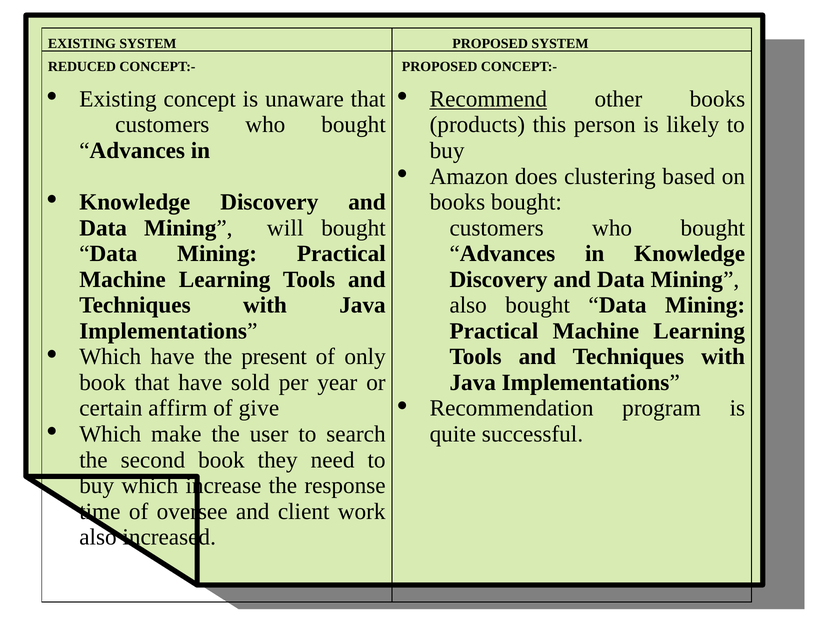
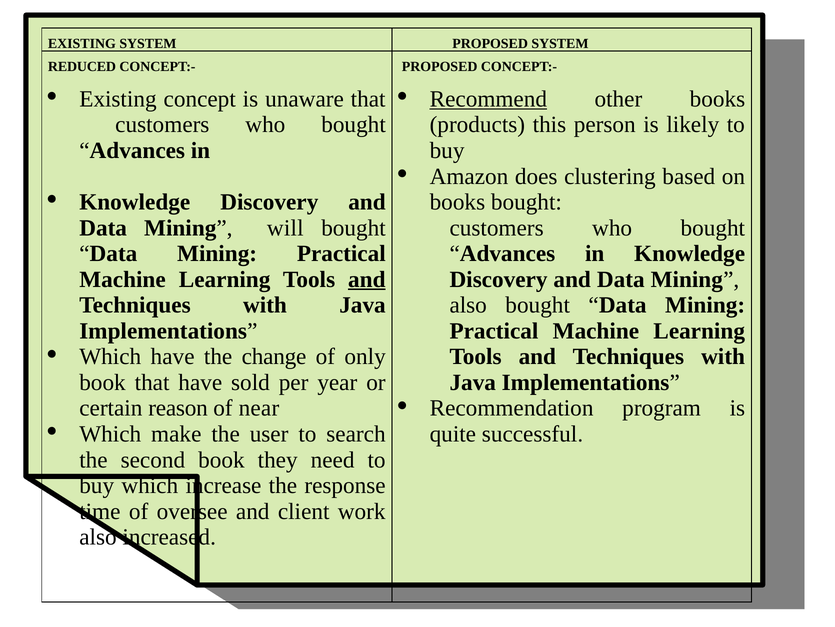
and at (367, 279) underline: none -> present
present: present -> change
affirm: affirm -> reason
give: give -> near
